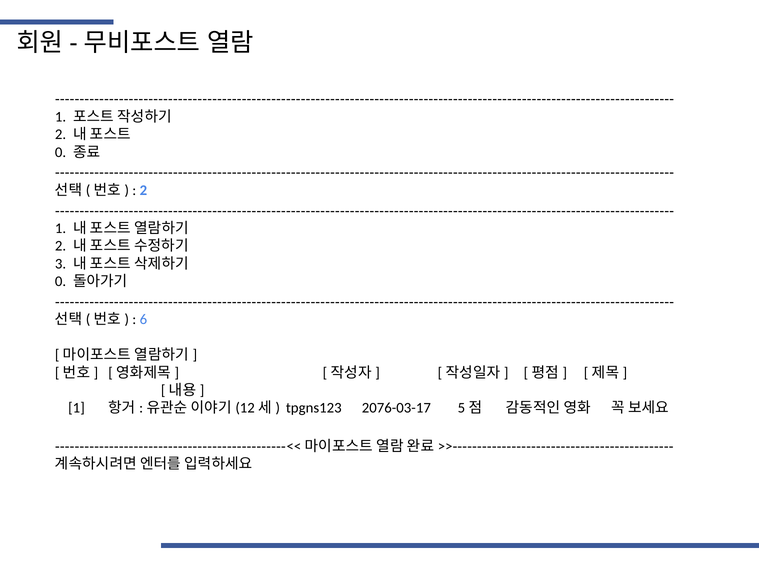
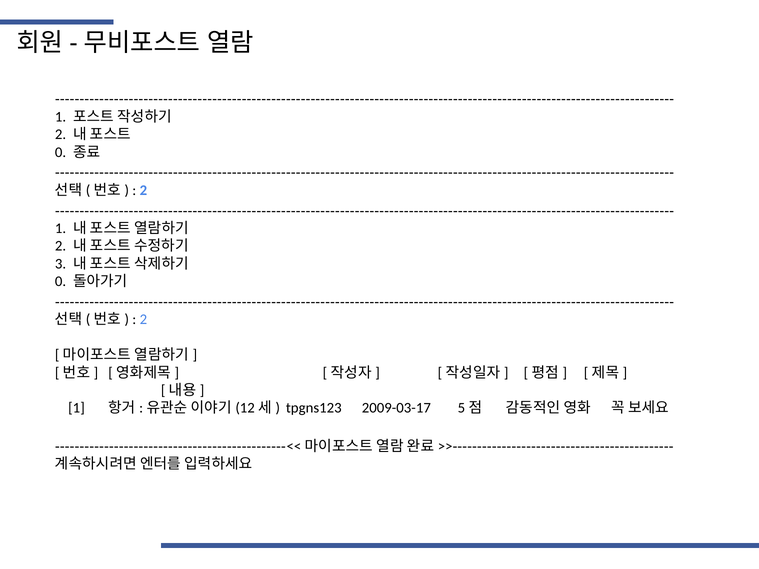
6 at (143, 320): 6 -> 2
2076-03-17: 2076-03-17 -> 2009-03-17
